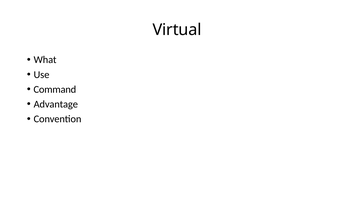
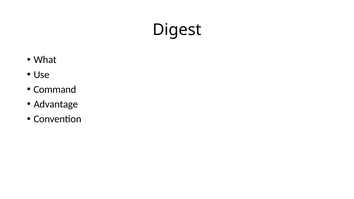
Virtual: Virtual -> Digest
